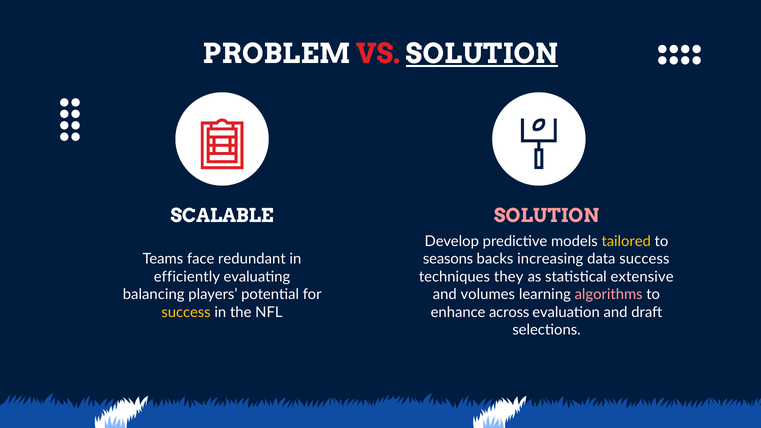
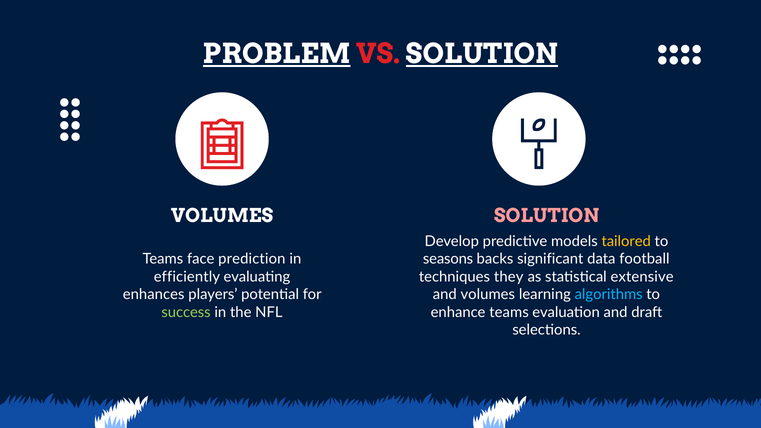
PROBLEM underline: none -> present
SCALABLE at (222, 216): SCALABLE -> VOLUMES
redundant: redundant -> prediction
increasing: increasing -> significant
data success: success -> football
balancing: balancing -> enhances
algorithms colour: pink -> light blue
success at (186, 312) colour: yellow -> light green
enhance across: across -> teams
